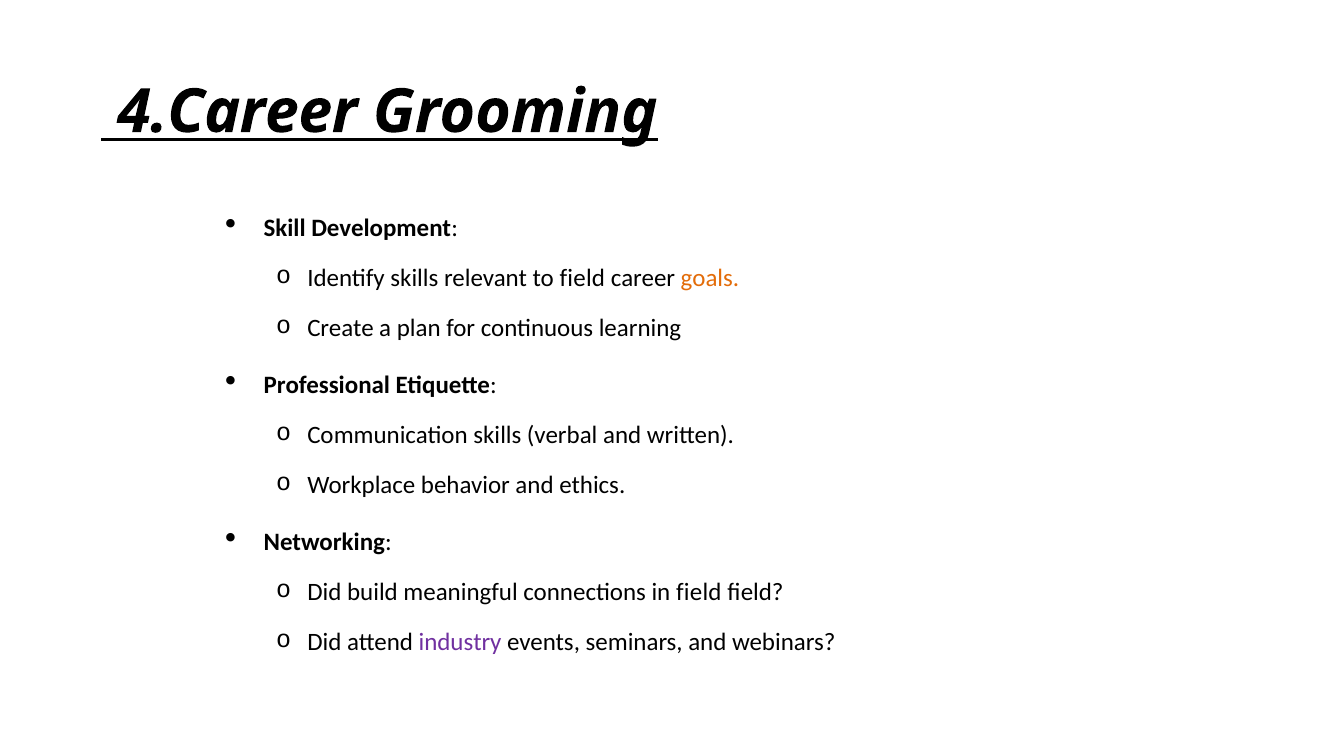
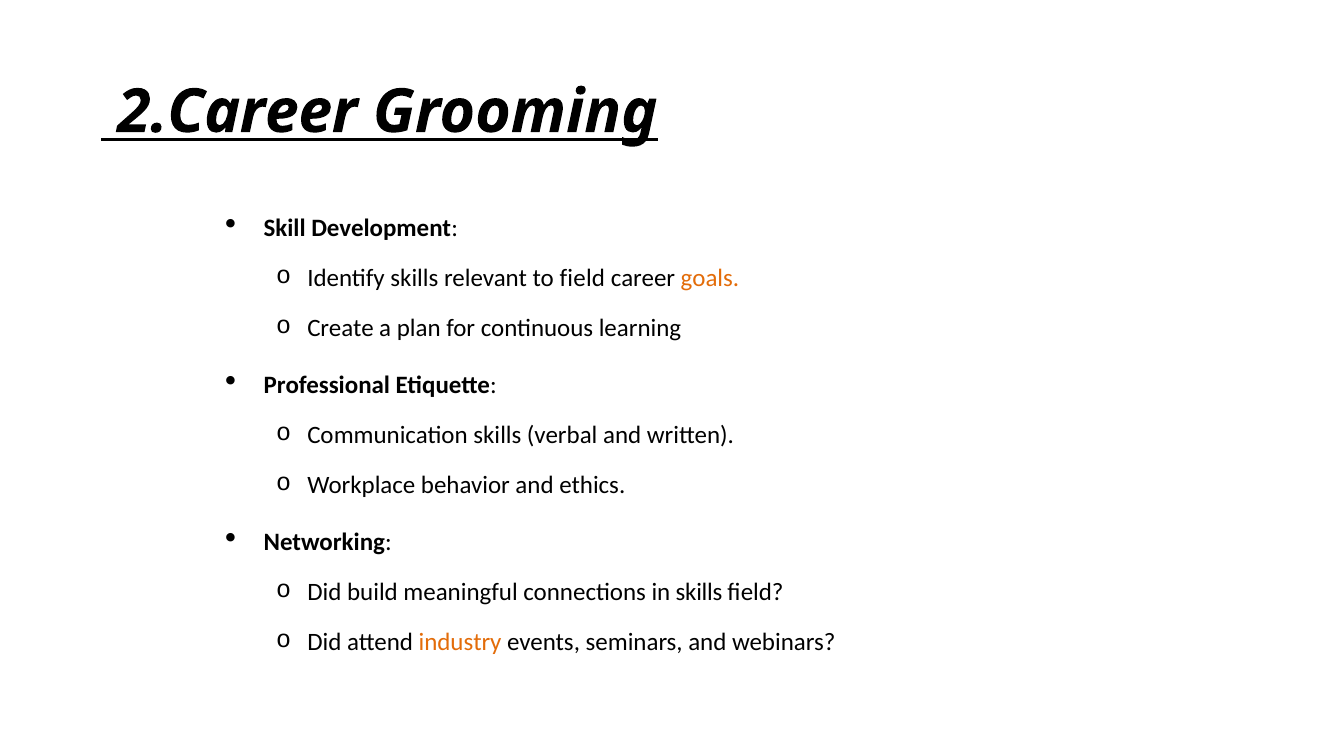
4.Career: 4.Career -> 2.Career
in field: field -> skills
industry colour: purple -> orange
